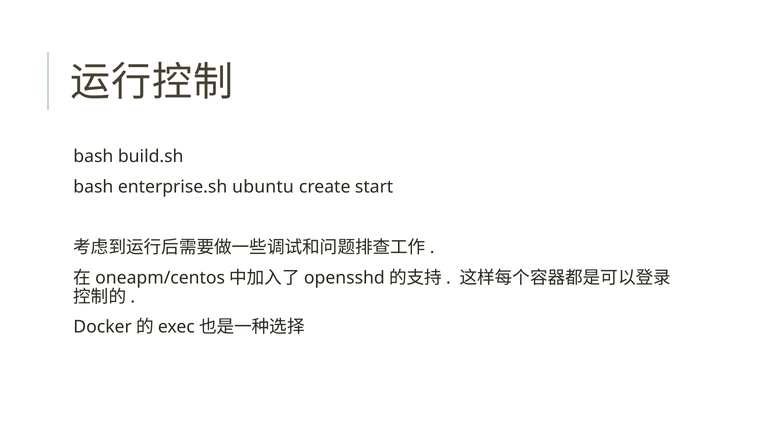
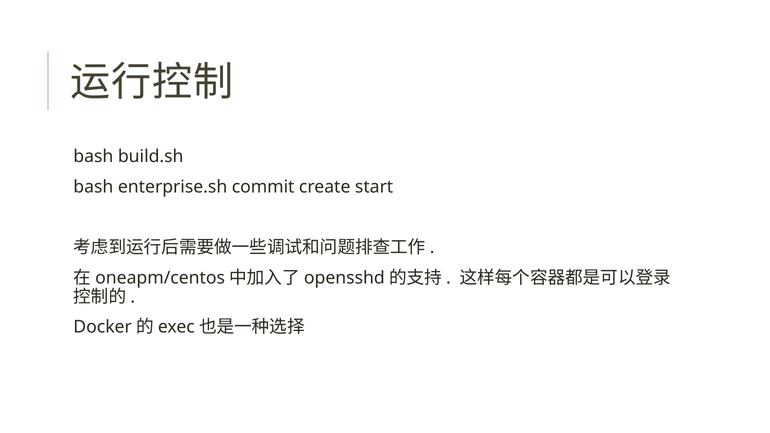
ubuntu: ubuntu -> commit
